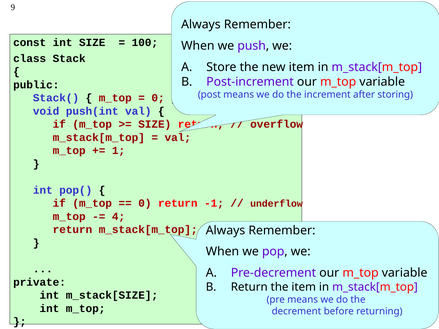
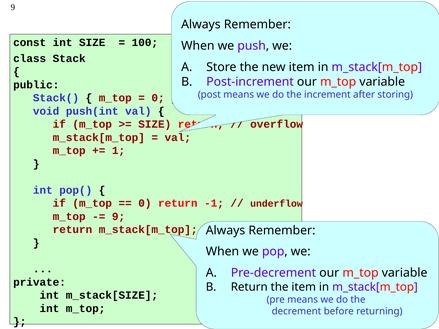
4 at (119, 217): 4 -> 9
